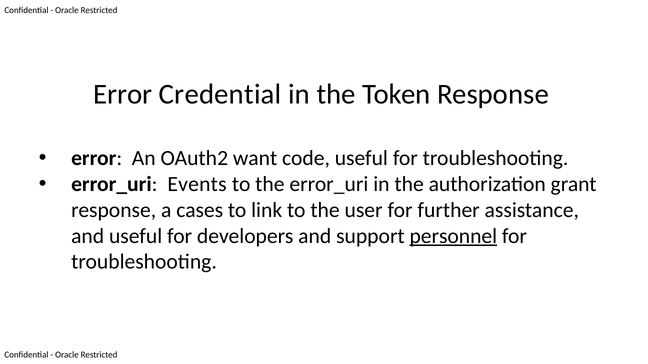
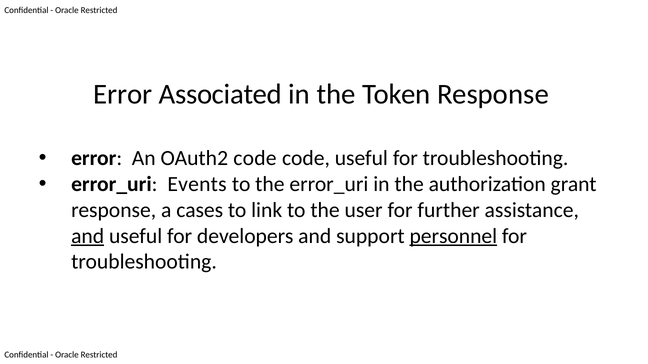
Credential: Credential -> Associated
OAuth2 want: want -> code
and at (88, 236) underline: none -> present
